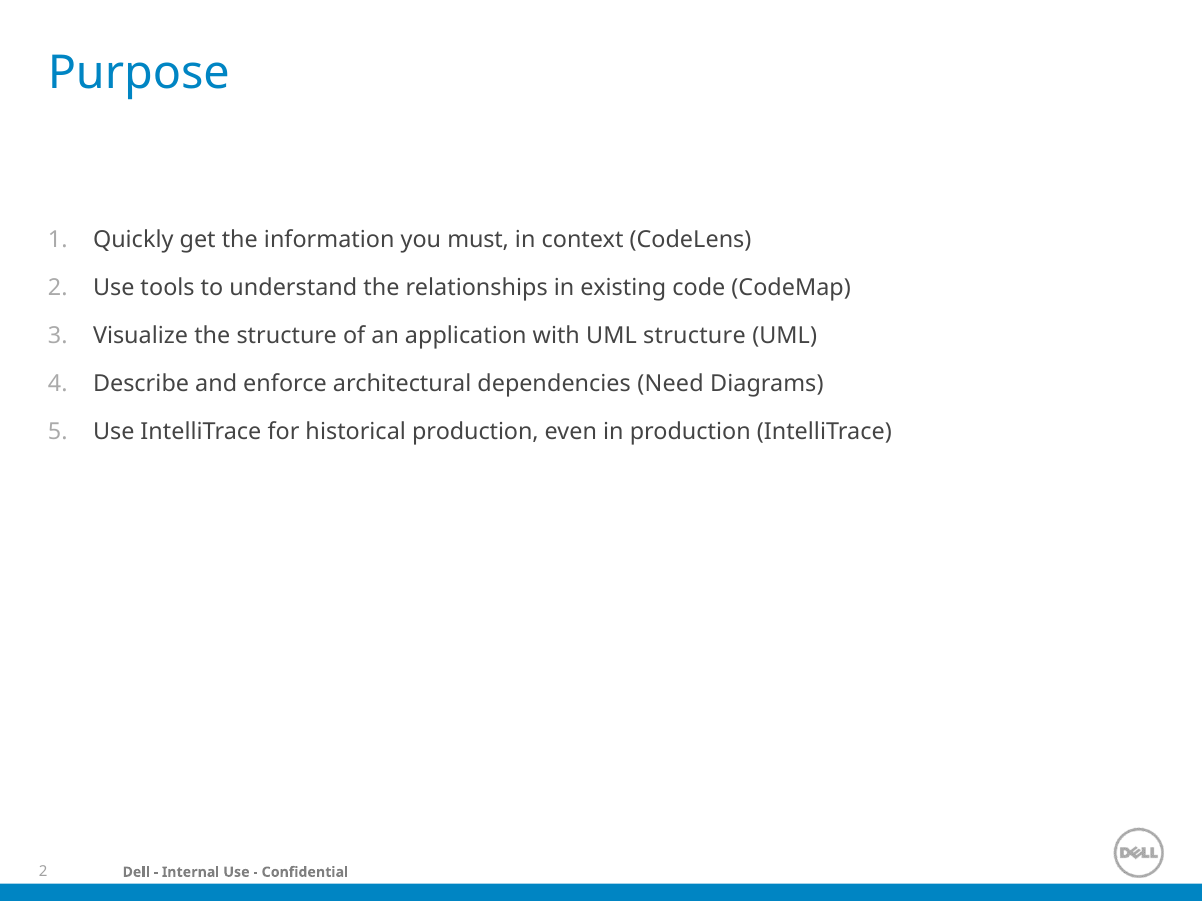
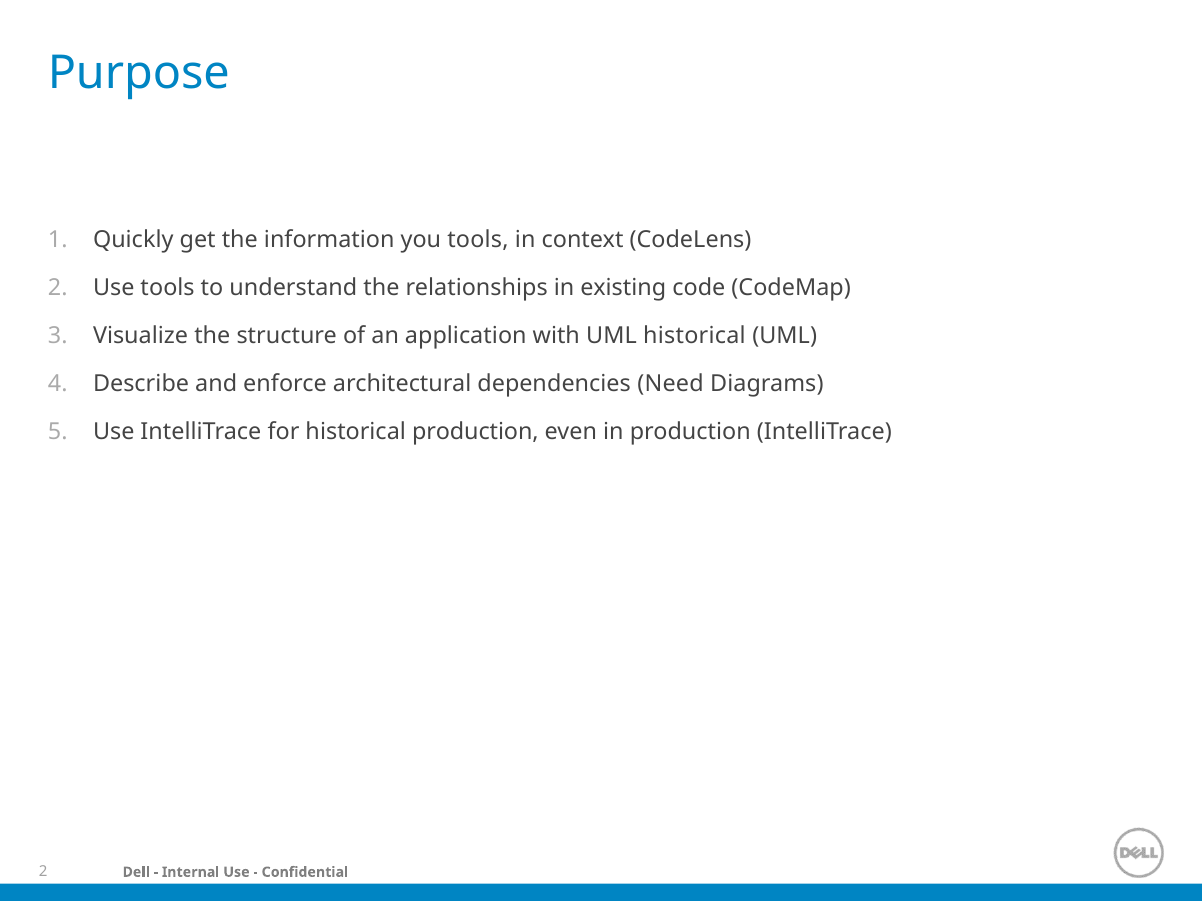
you must: must -> tools
UML structure: structure -> historical
